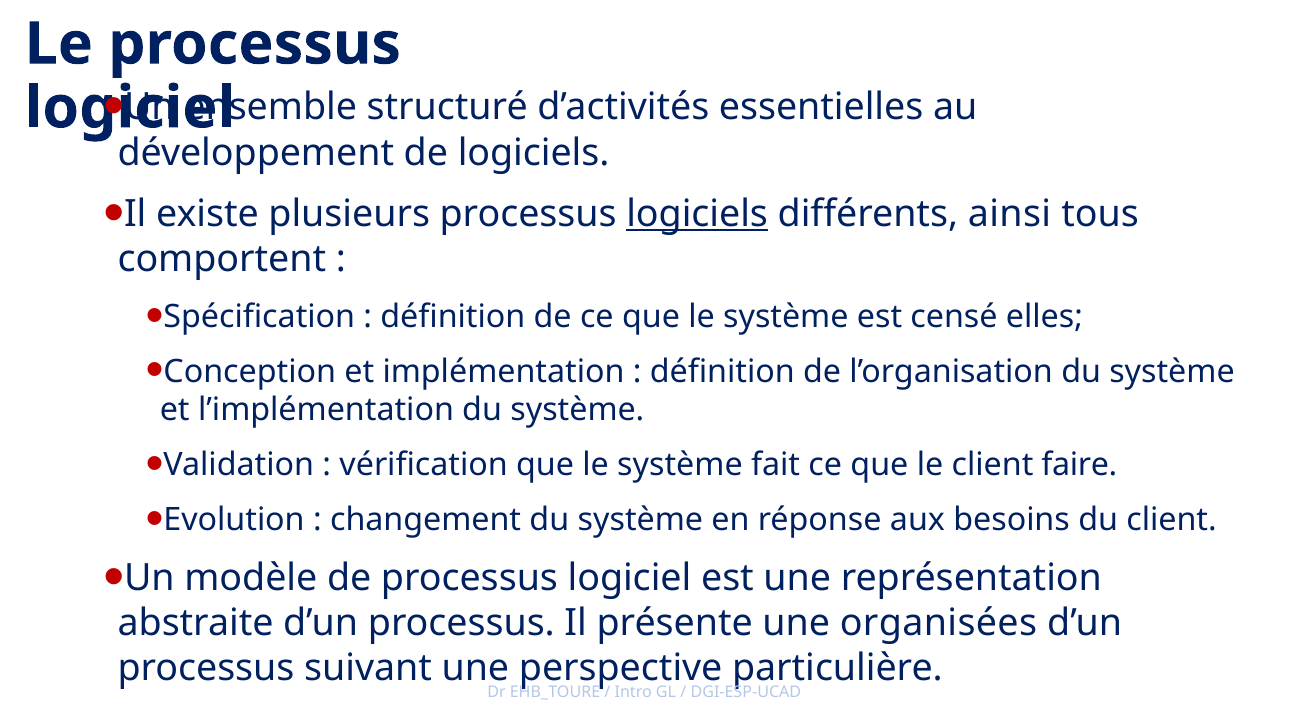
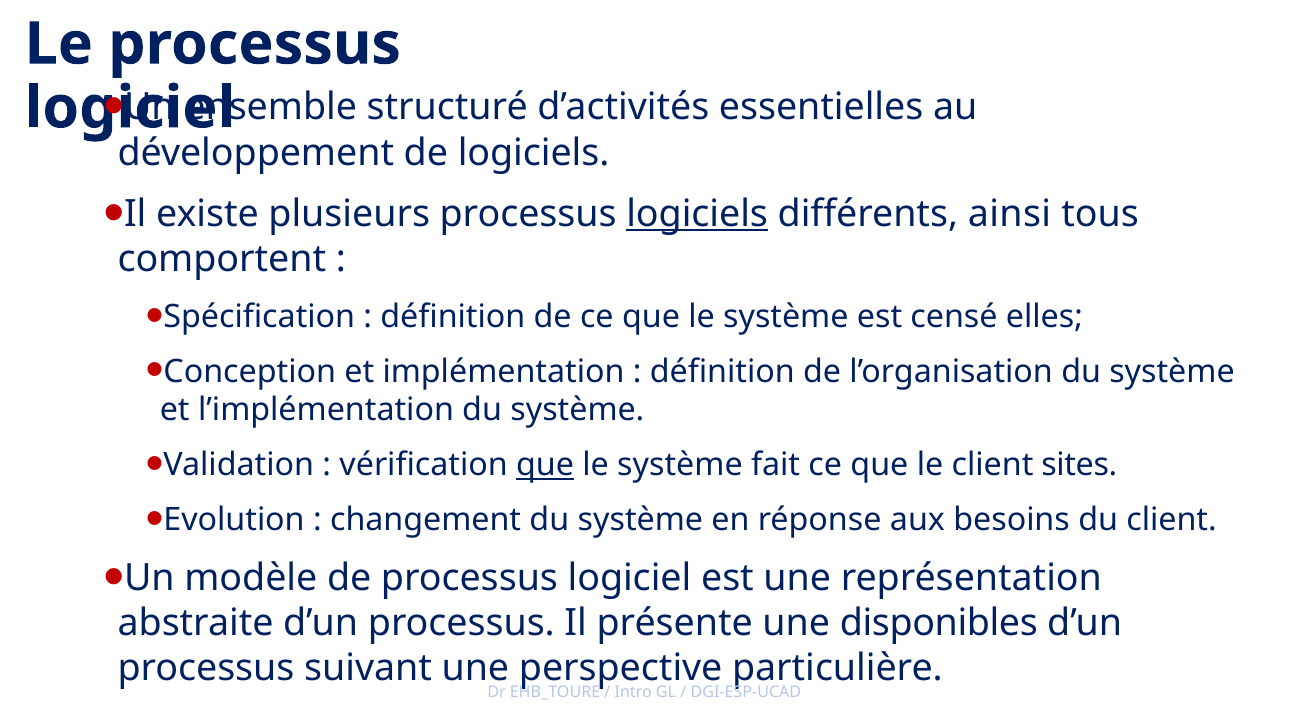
que at (545, 465) underline: none -> present
faire: faire -> sites
organisées: organisées -> disponibles
